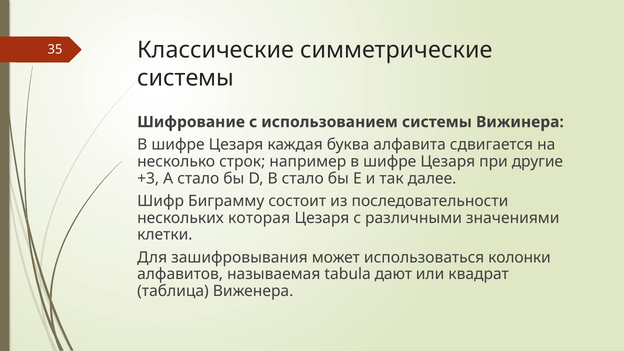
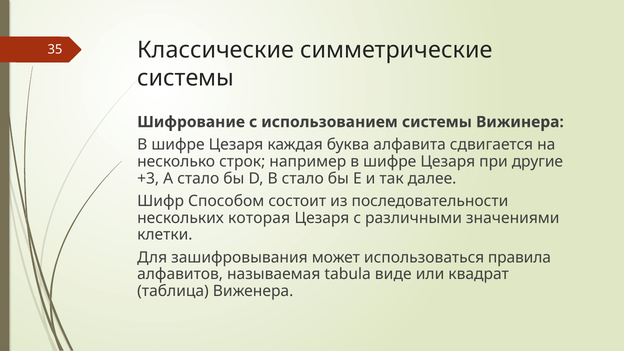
Биграмму: Биграмму -> Способом
колонки: колонки -> правила
дают: дают -> виде
